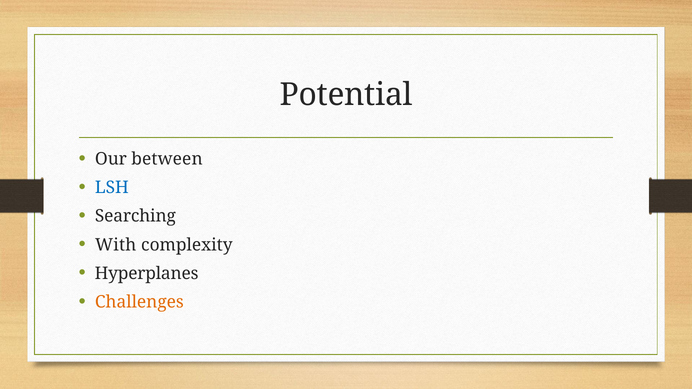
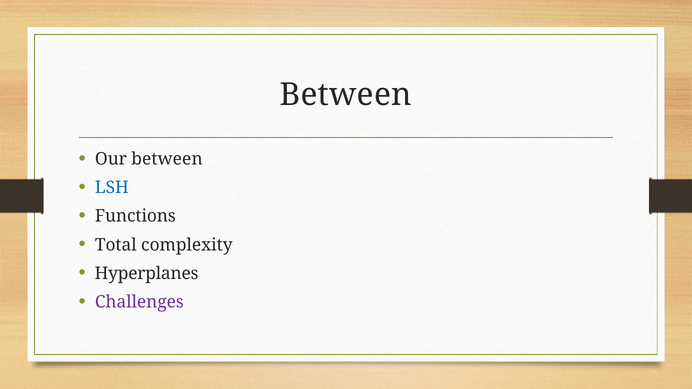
Potential at (346, 95): Potential -> Between
Searching: Searching -> Functions
With: With -> Total
Challenges colour: orange -> purple
